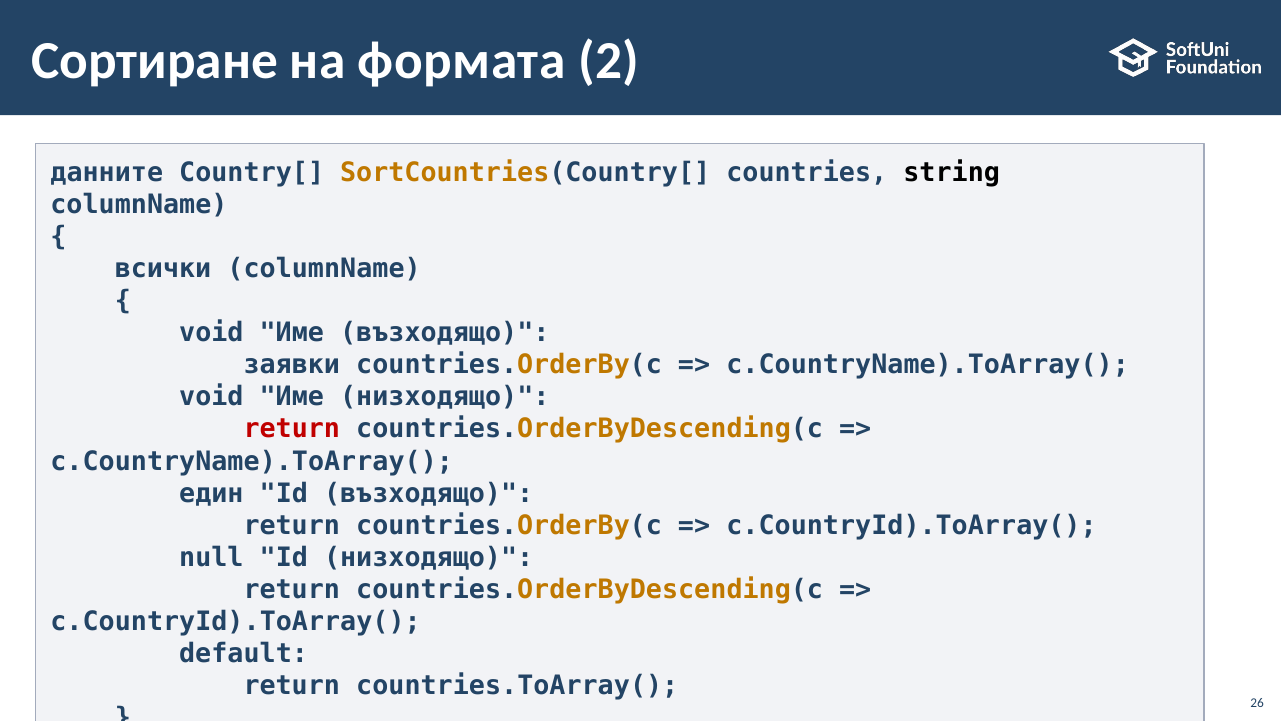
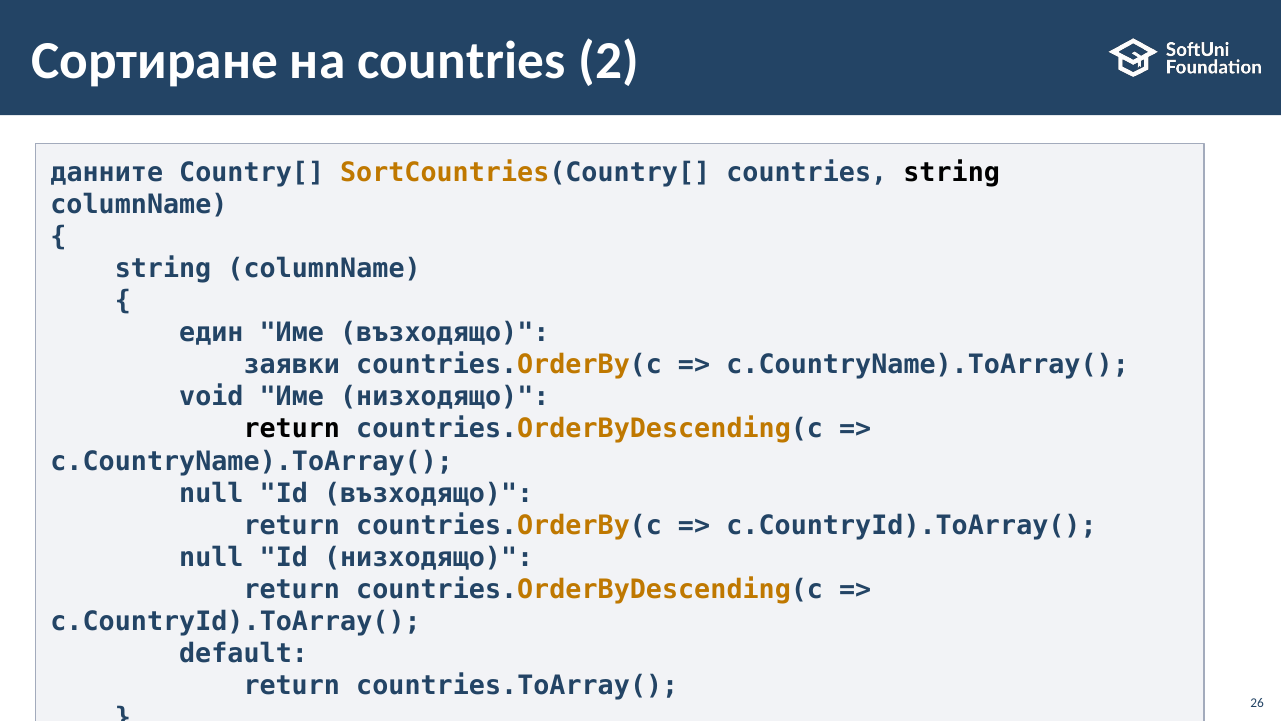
на формата: формата -> countries
всички at (163, 269): всички -> string
void at (211, 333): void -> един
return at (292, 429) colour: red -> black
един at (211, 493): един -> null
